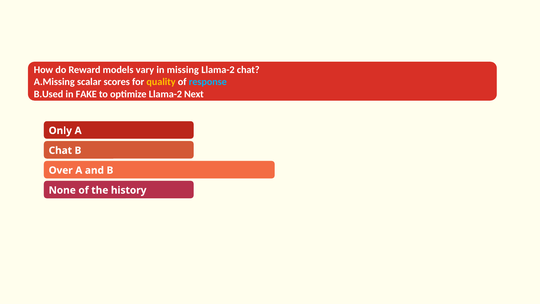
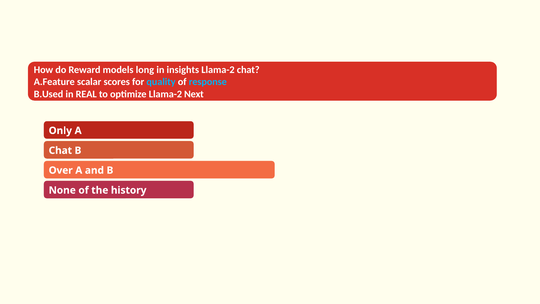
vary: vary -> long
missing: missing -> insights
A.Missing: A.Missing -> A.Feature
quality colour: yellow -> light blue
FAKE: FAKE -> REAL
